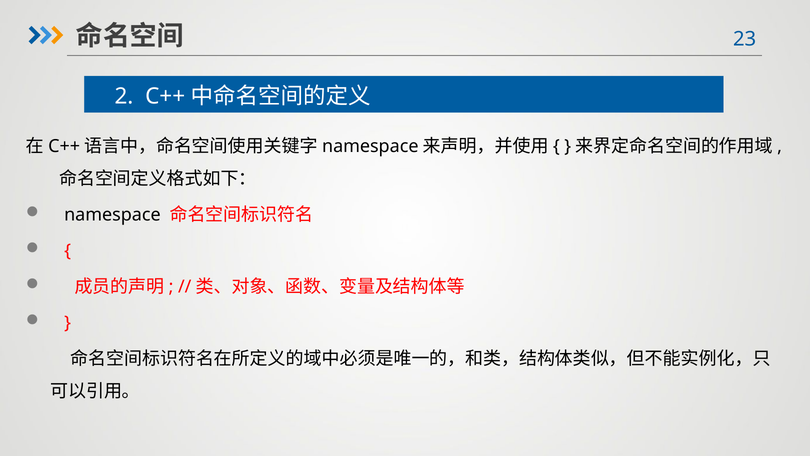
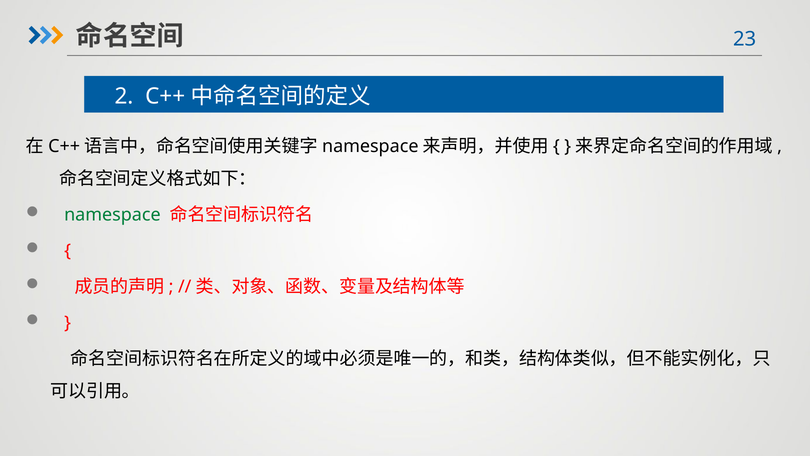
namespace colour: black -> green
